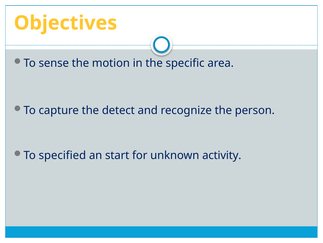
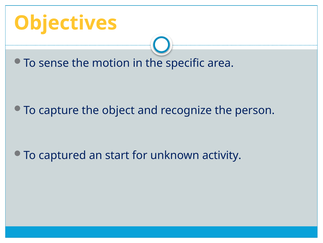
detect: detect -> object
specified: specified -> captured
